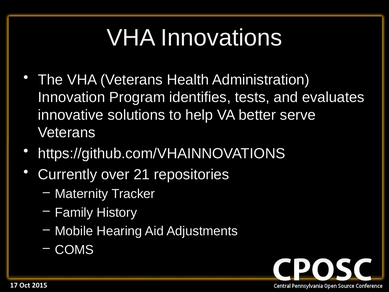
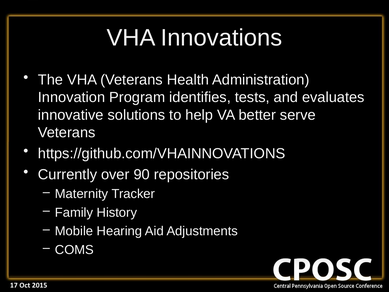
21: 21 -> 90
